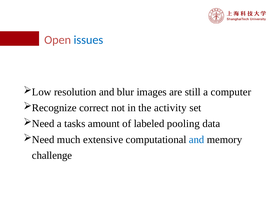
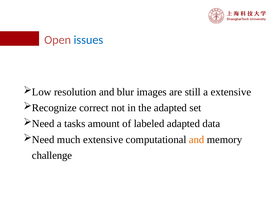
a computer: computer -> extensive
the activity: activity -> adapted
labeled pooling: pooling -> adapted
and at (197, 140) colour: blue -> orange
